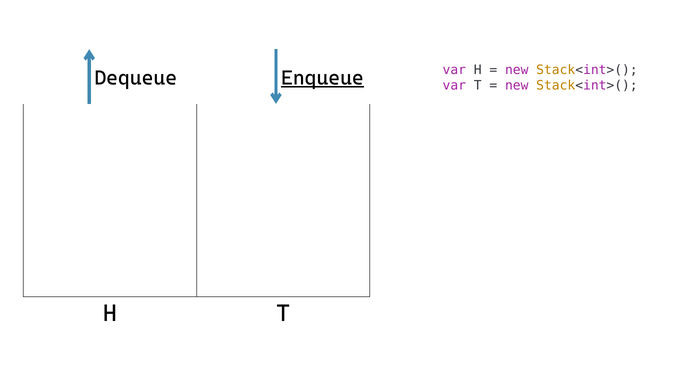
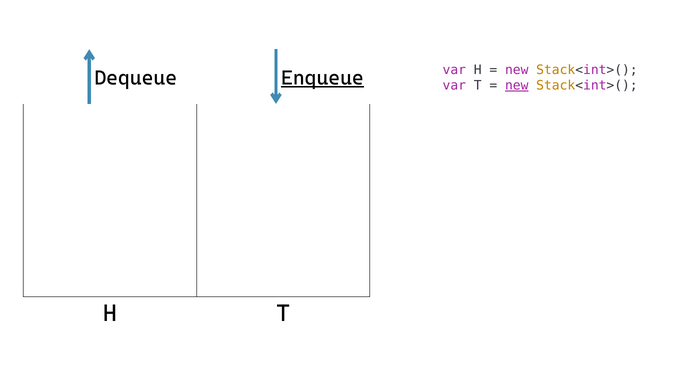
new at (517, 85) underline: none -> present
